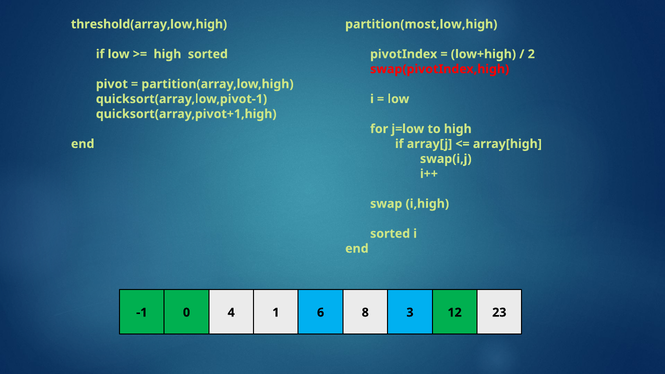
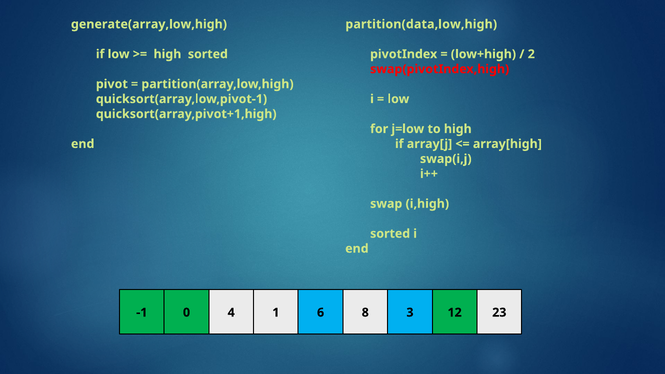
threshold(array,low,high: threshold(array,low,high -> generate(array,low,high
partition(most,low,high: partition(most,low,high -> partition(data,low,high
